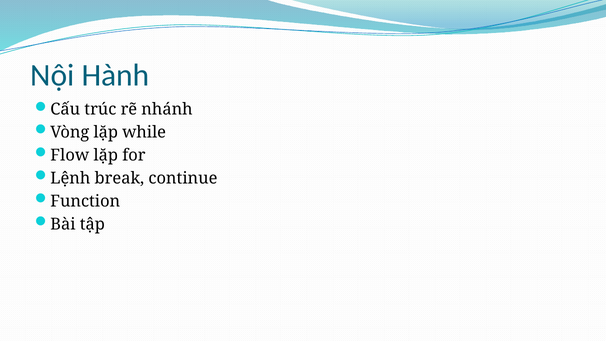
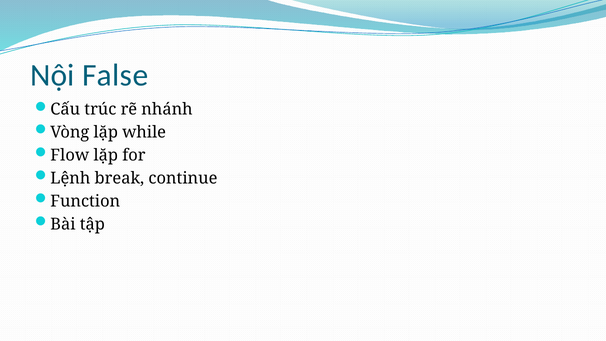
Hành: Hành -> False
